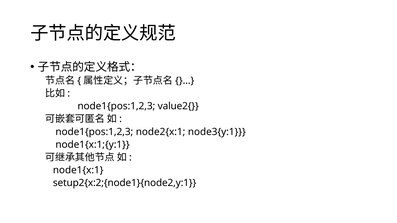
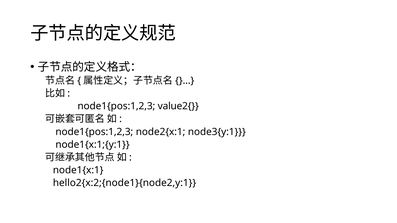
setup2{x:2;{node1}{node2,y:1: setup2{x:2;{node1}{node2,y:1 -> hello2{x:2;{node1}{node2,y:1
